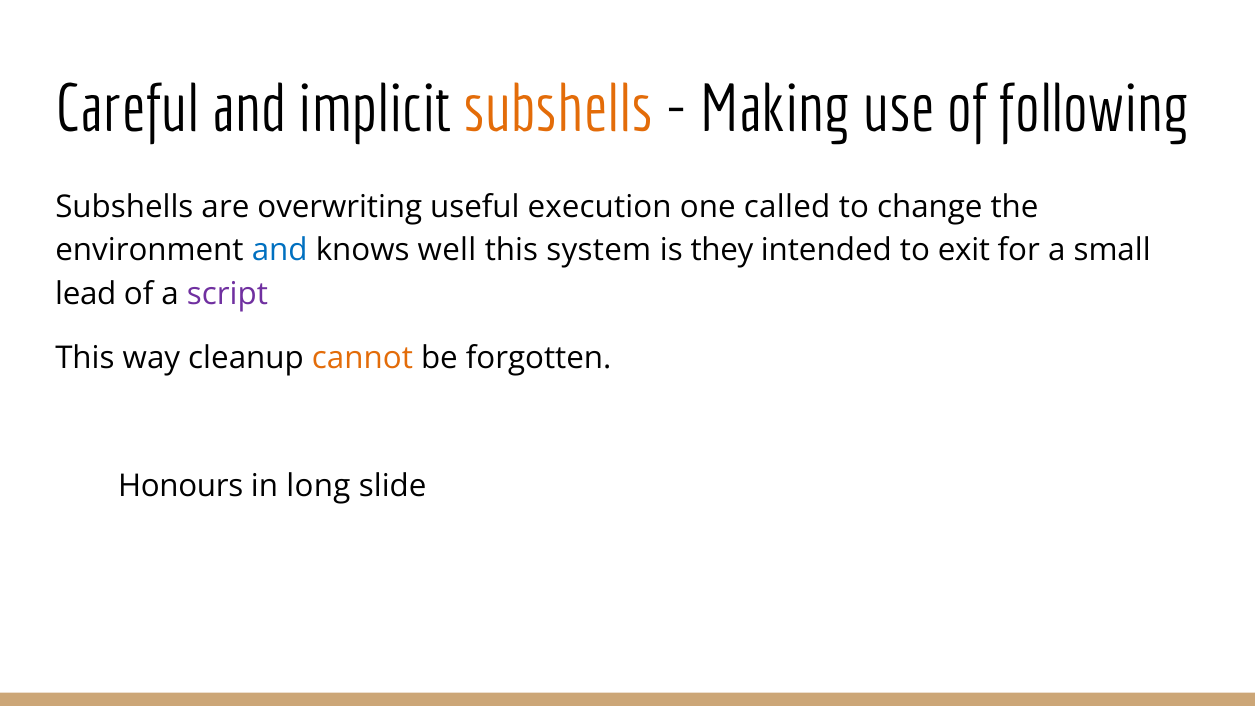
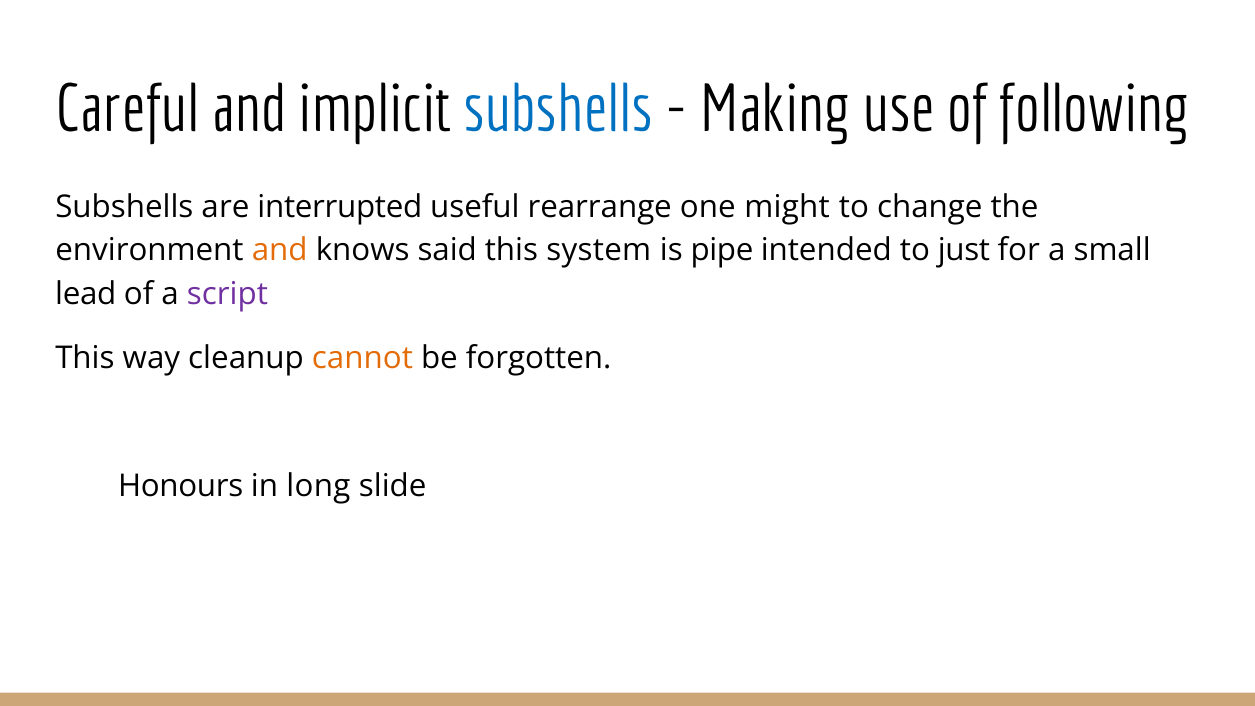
subshells at (558, 110) colour: orange -> blue
overwriting: overwriting -> interrupted
execution: execution -> rearrange
called: called -> might
and at (280, 251) colour: blue -> orange
well: well -> said
they: they -> pipe
exit: exit -> just
